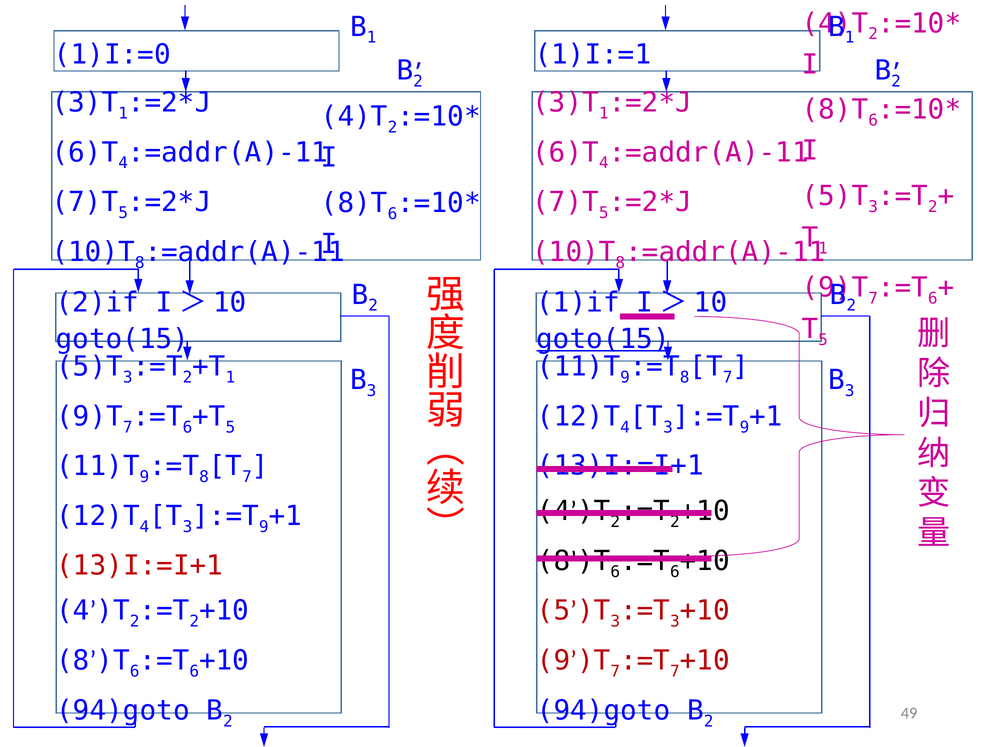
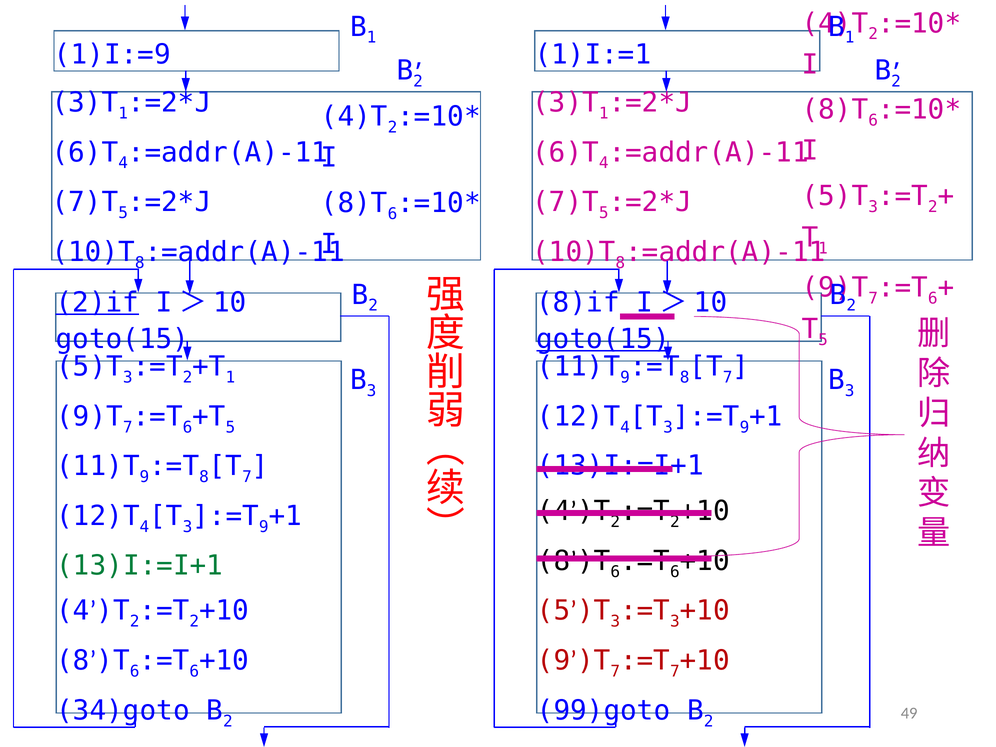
1)I:=0: 1)I:=0 -> 1)I:=9
2)if underline: none -> present
1)if: 1)if -> 8)if
13)I:=I+1 at (140, 565) colour: red -> green
94)goto at (123, 710): 94)goto -> 34)goto
94)goto at (604, 710): 94)goto -> 99)goto
